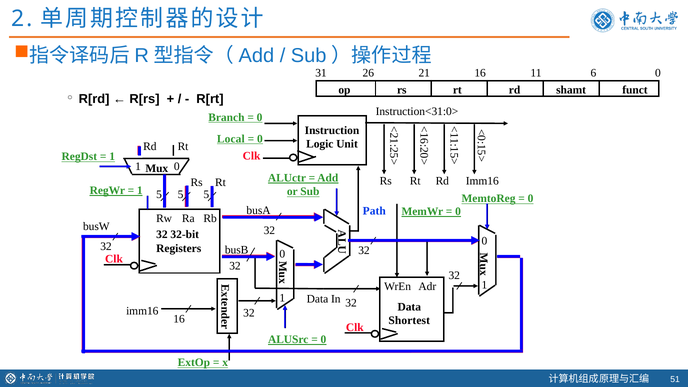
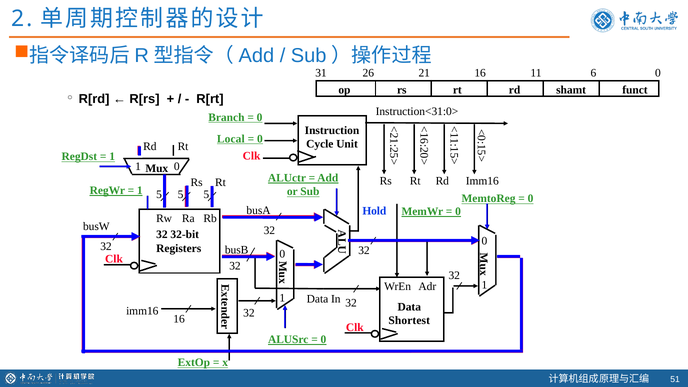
Logic: Logic -> Cycle
Path: Path -> Hold
